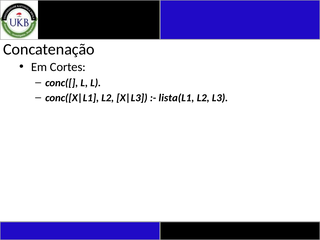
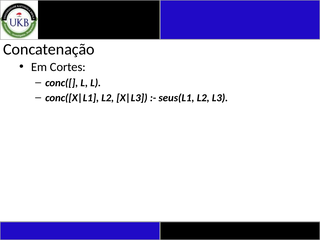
lista(L1: lista(L1 -> seus(L1
